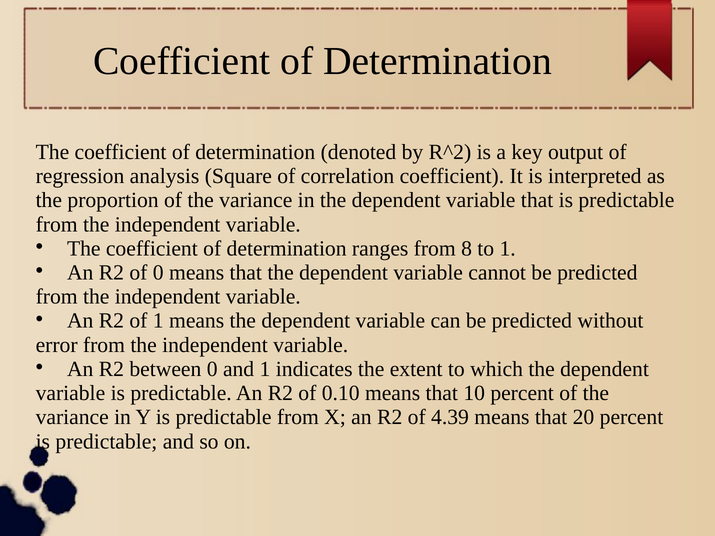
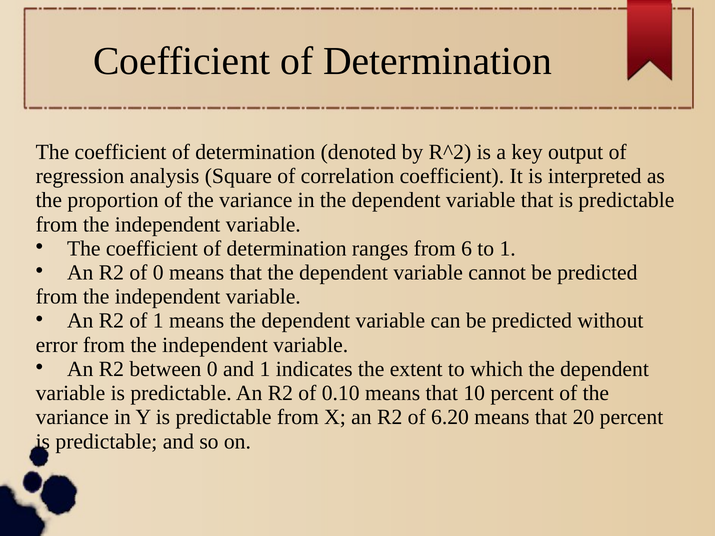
8: 8 -> 6
4.39: 4.39 -> 6.20
